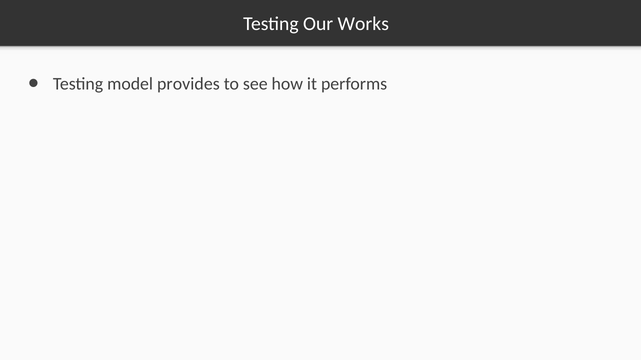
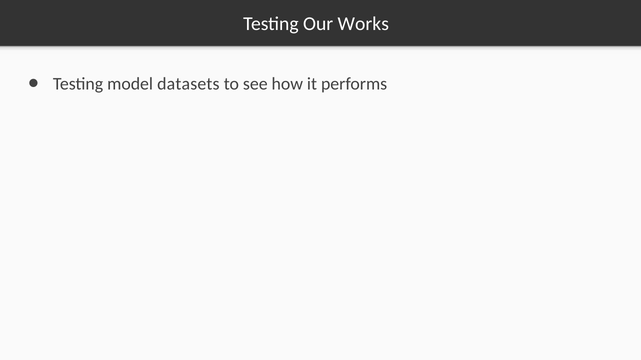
provides: provides -> datasets
